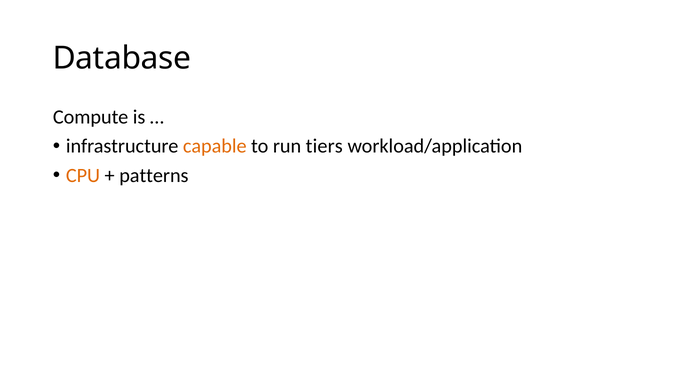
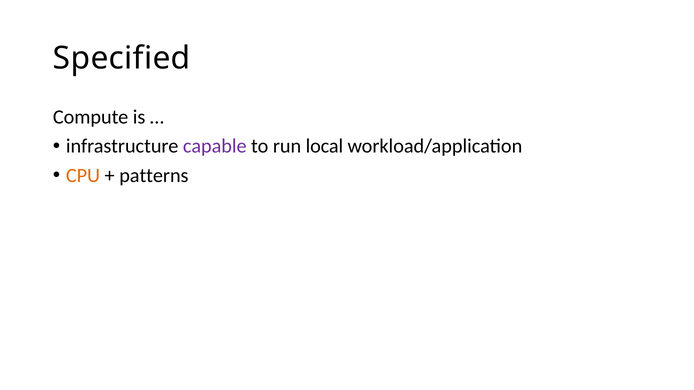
Database: Database -> Specified
capable colour: orange -> purple
tiers: tiers -> local
